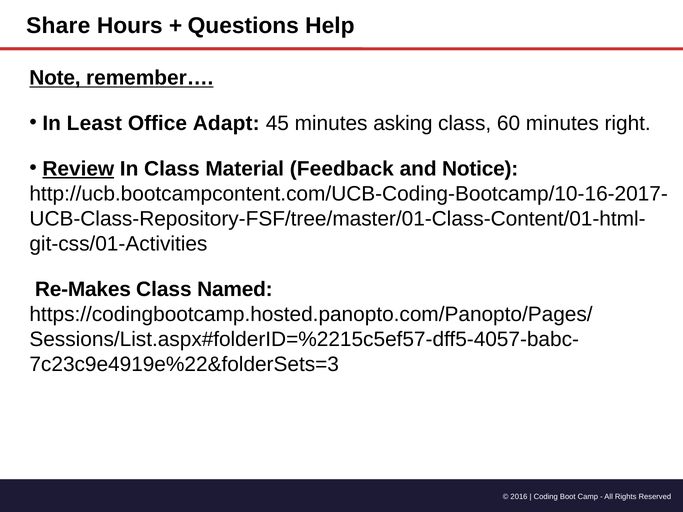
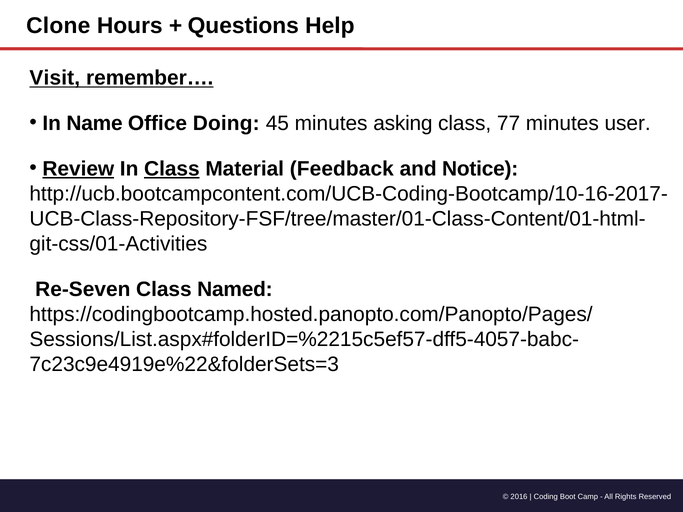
Share: Share -> Clone
Note: Note -> Visit
Least: Least -> Name
Adapt: Adapt -> Doing
60: 60 -> 77
right: right -> user
Class at (172, 169) underline: none -> present
Re-Makes: Re-Makes -> Re-Seven
